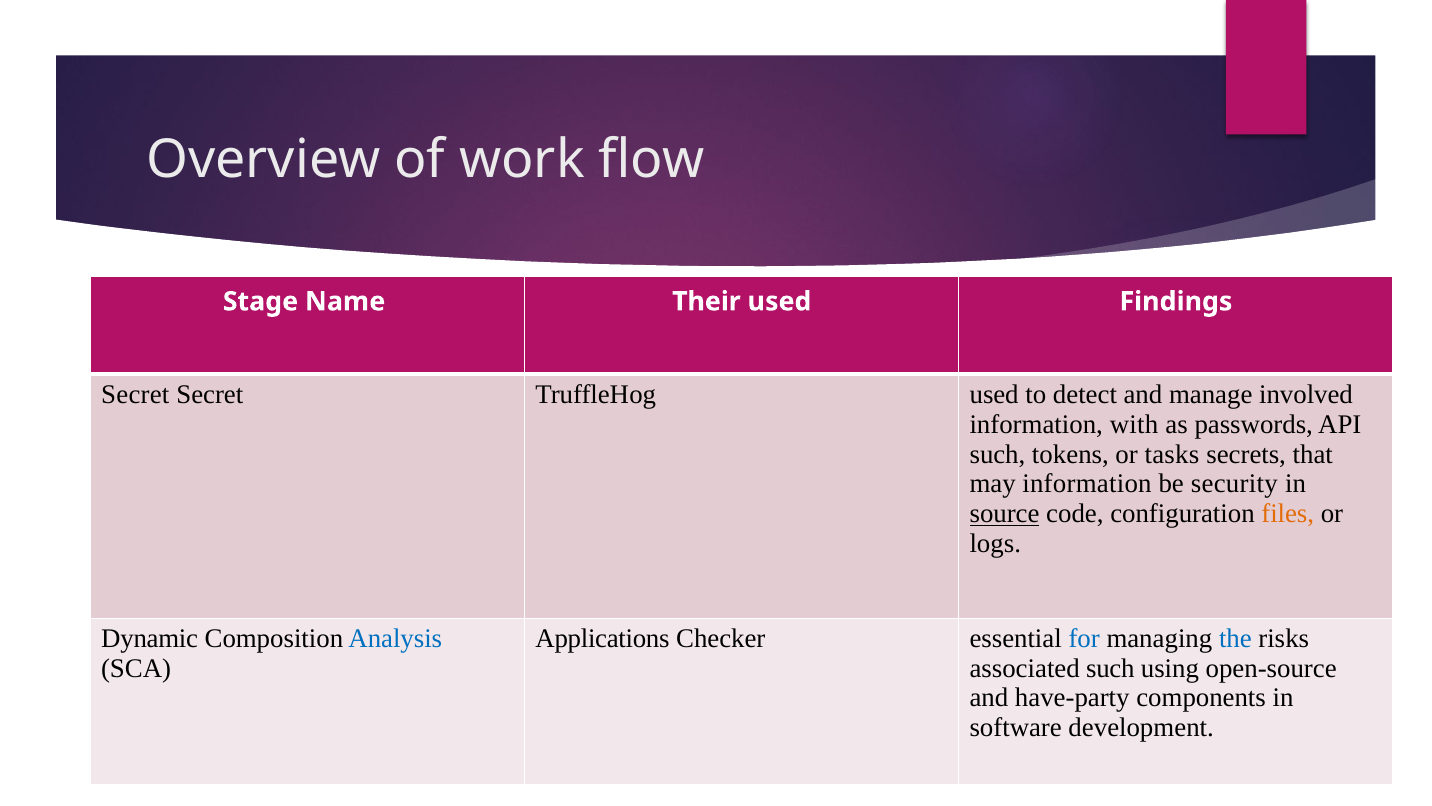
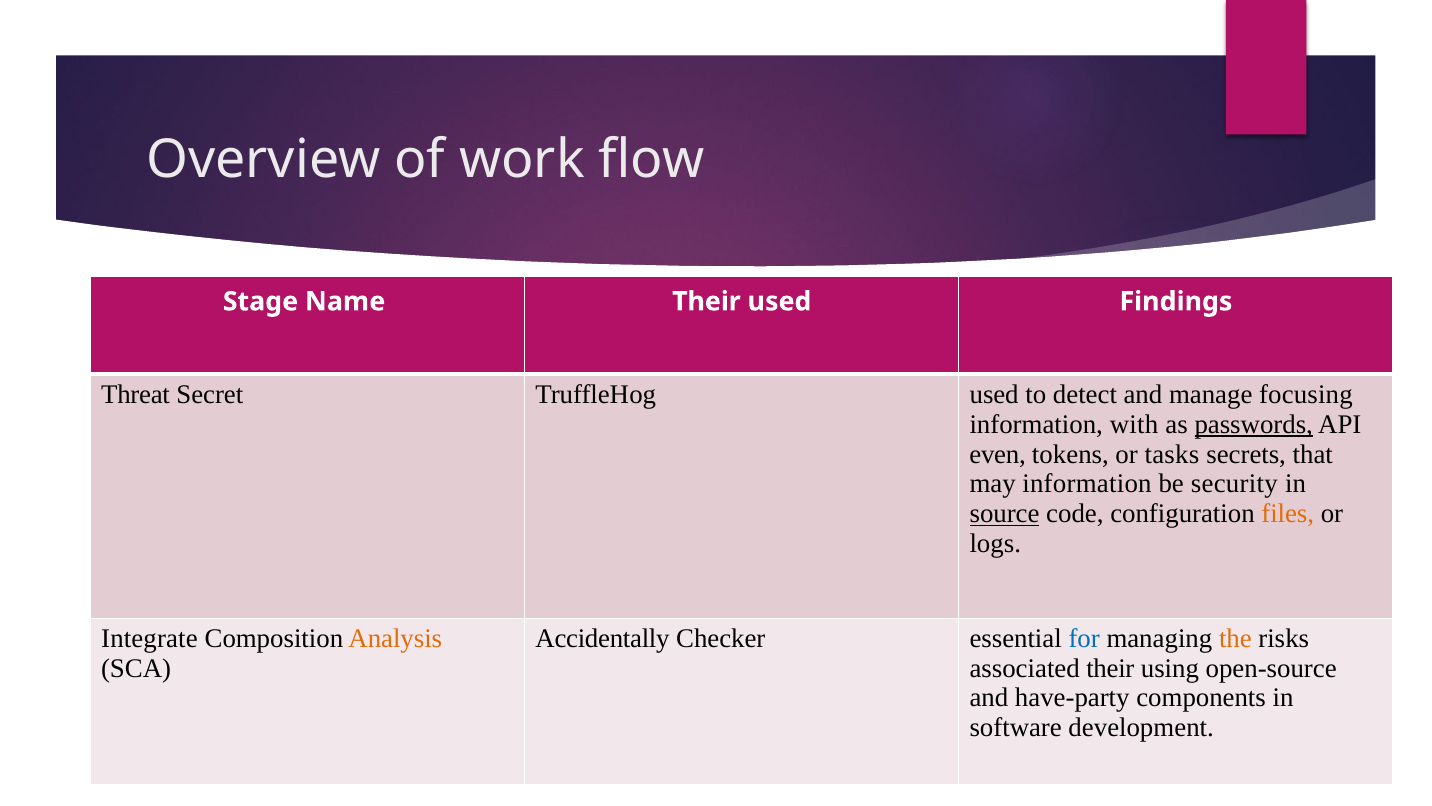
Secret at (135, 395): Secret -> Threat
involved: involved -> focusing
passwords underline: none -> present
such at (997, 454): such -> even
Dynamic: Dynamic -> Integrate
Analysis colour: blue -> orange
Applications: Applications -> Accidentally
the colour: blue -> orange
associated such: such -> their
